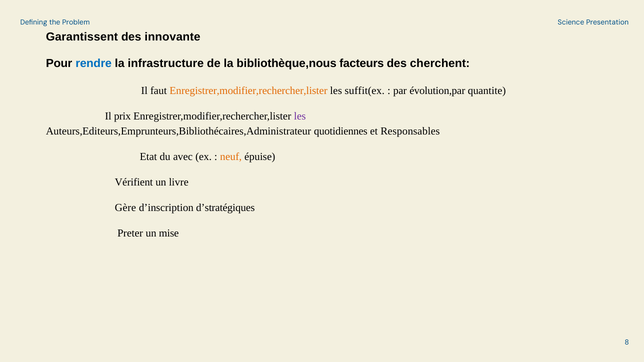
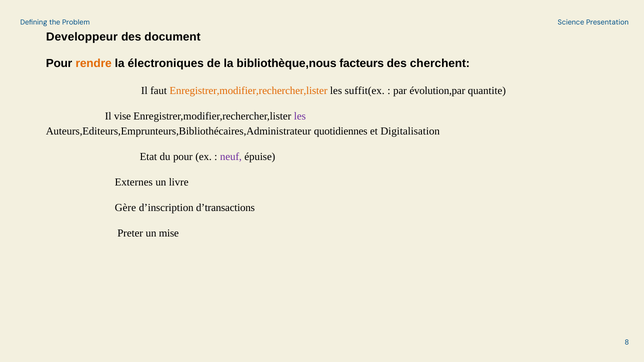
Garantissent: Garantissent -> Developpeur
innovante: innovante -> document
rendre colour: blue -> orange
infrastructure: infrastructure -> électroniques
prix: prix -> vise
Responsables: Responsables -> Digitalisation
du avec: avec -> pour
neuf colour: orange -> purple
Vérifient: Vérifient -> Externes
d’stratégiques: d’stratégiques -> d’transactions
